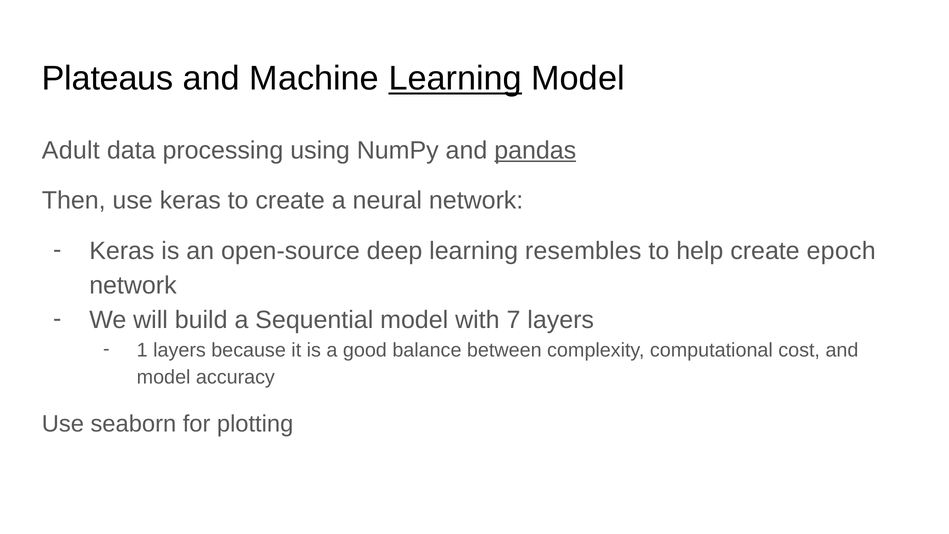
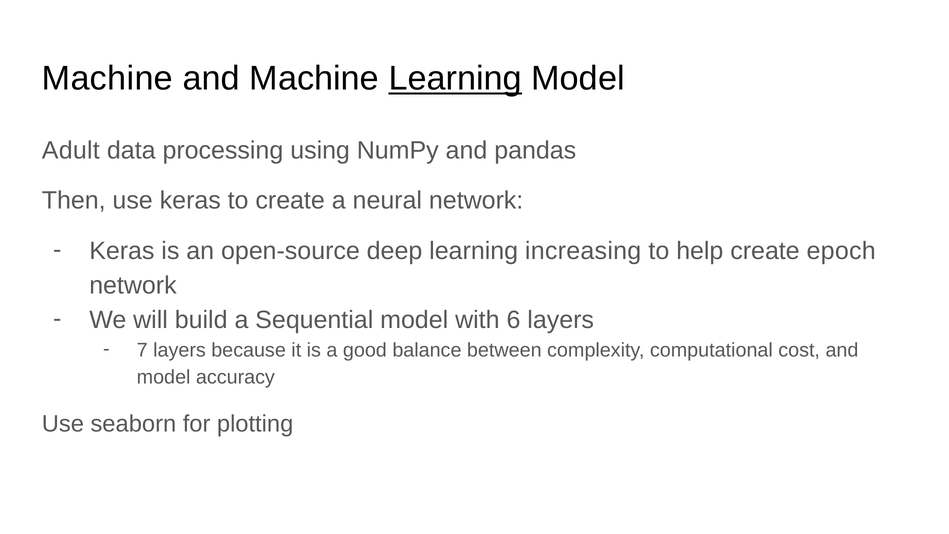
Plateaus at (108, 79): Plateaus -> Machine
pandas underline: present -> none
resembles: resembles -> increasing
7: 7 -> 6
1: 1 -> 7
